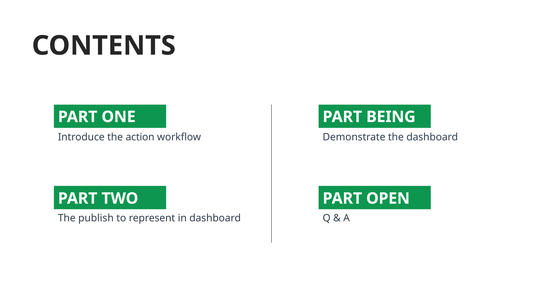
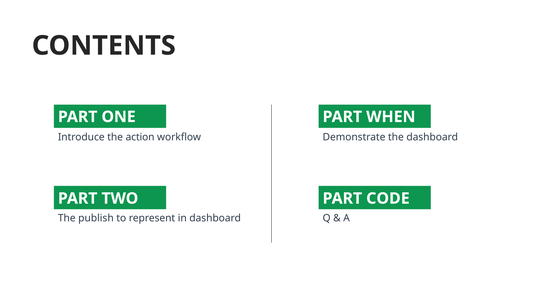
BEING: BEING -> WHEN
OPEN: OPEN -> CODE
